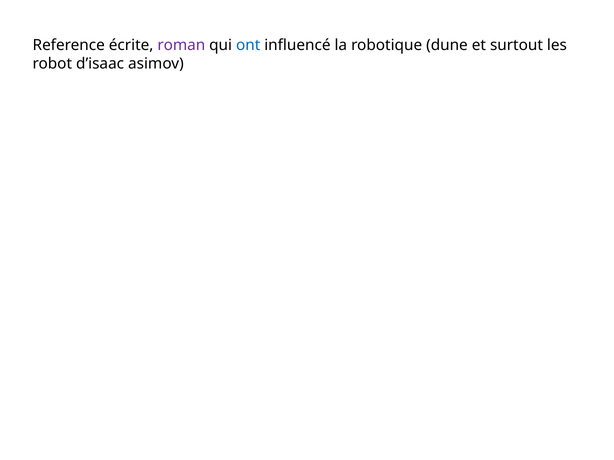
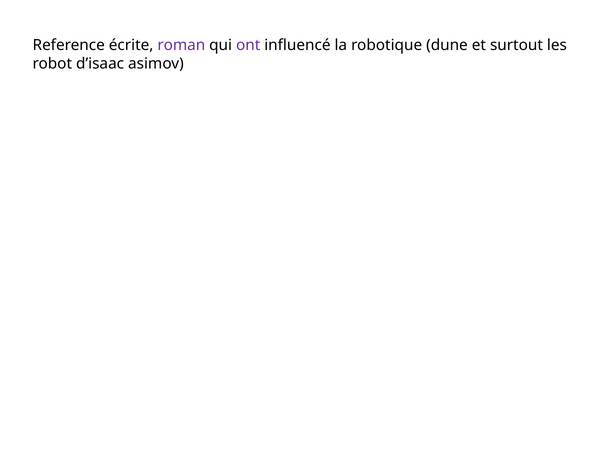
ont colour: blue -> purple
